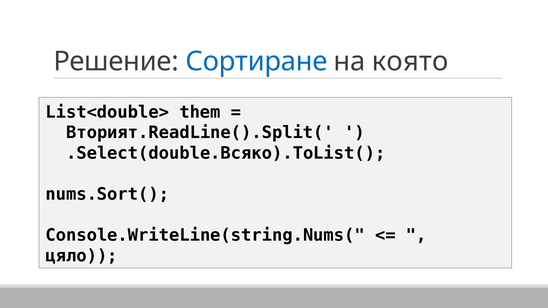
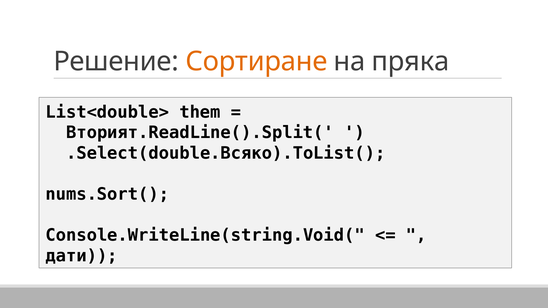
Сортиране colour: blue -> orange
която: която -> пряка
Console.WriteLine(string.Nums(: Console.WriteLine(string.Nums( -> Console.WriteLine(string.Void(
цяло: цяло -> дати
